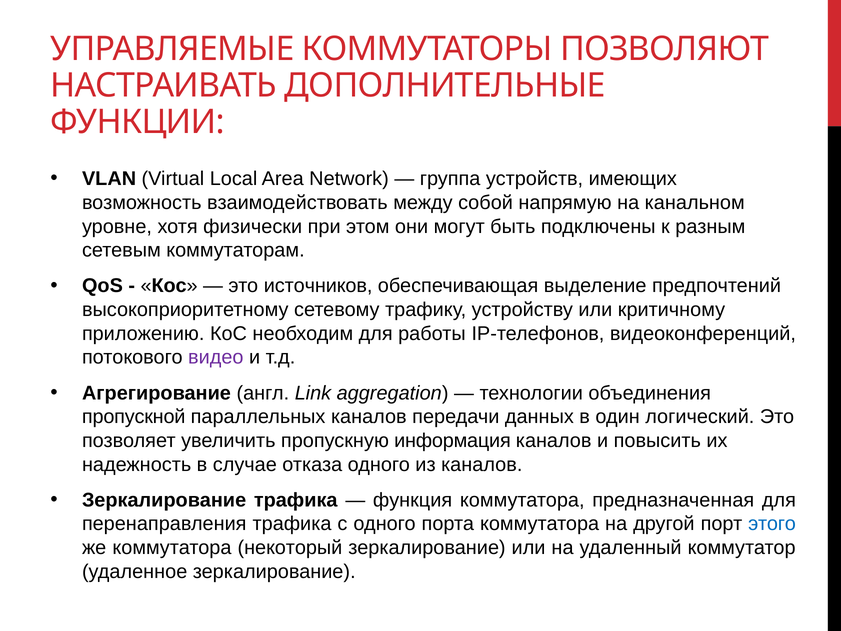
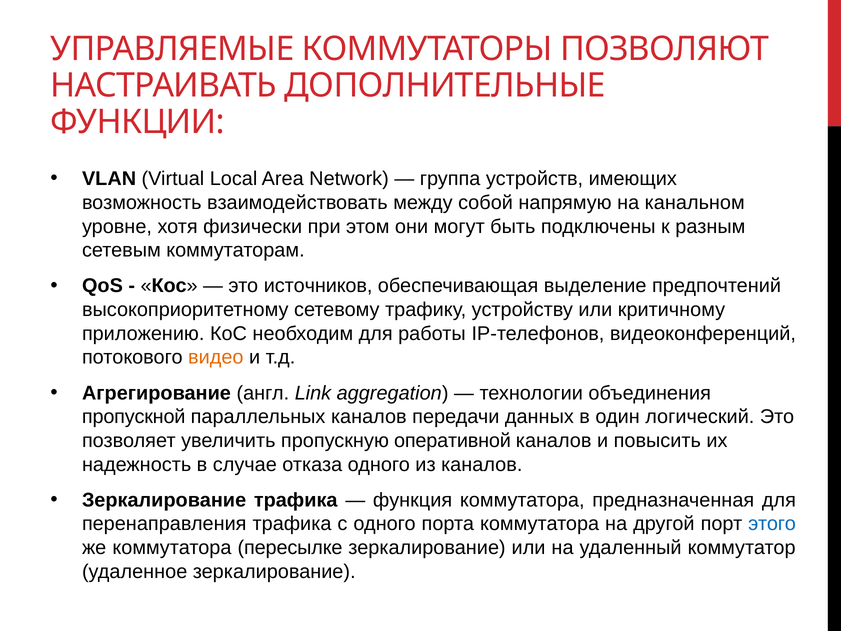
видео colour: purple -> orange
информация: информация -> оперативной
некоторый: некоторый -> пересылке
